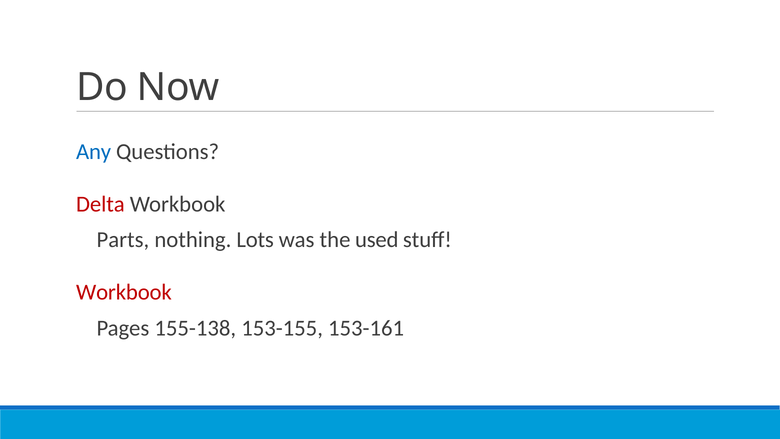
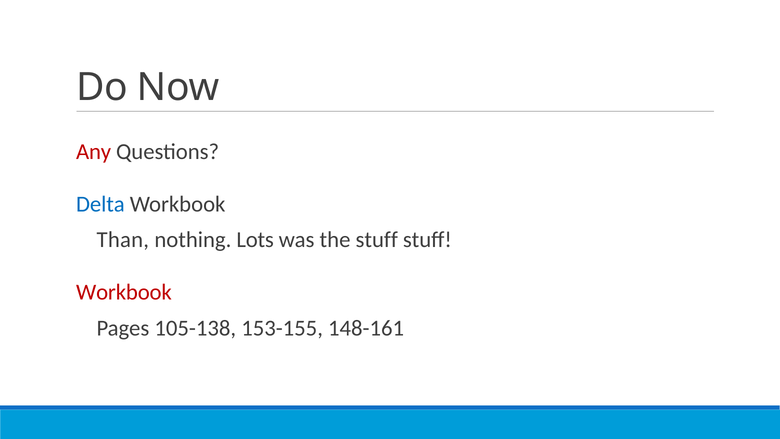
Any colour: blue -> red
Delta colour: red -> blue
Parts: Parts -> Than
the used: used -> stuff
155-138: 155-138 -> 105-138
153-161: 153-161 -> 148-161
